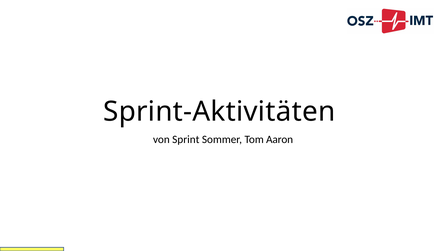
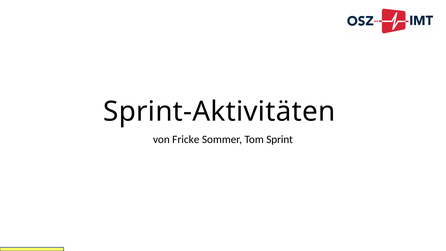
Sprint: Sprint -> Fricke
Aaron: Aaron -> Sprint
